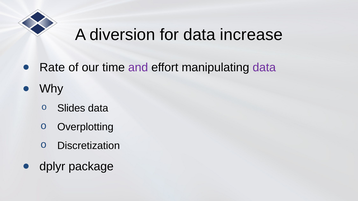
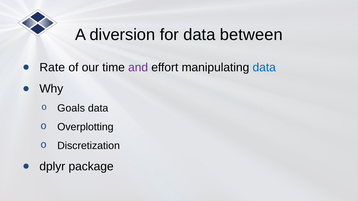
increase: increase -> between
data at (264, 67) colour: purple -> blue
Slides: Slides -> Goals
